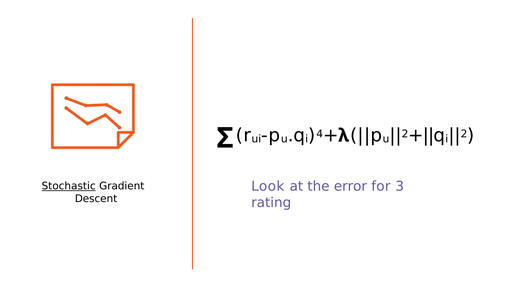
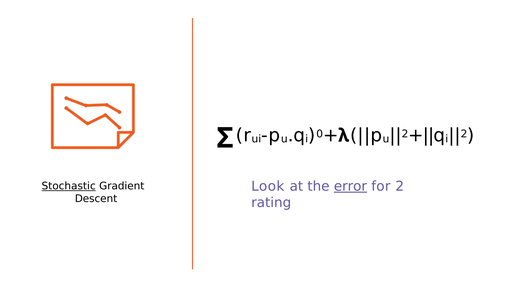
4: 4 -> 0
error underline: none -> present
for 3: 3 -> 2
